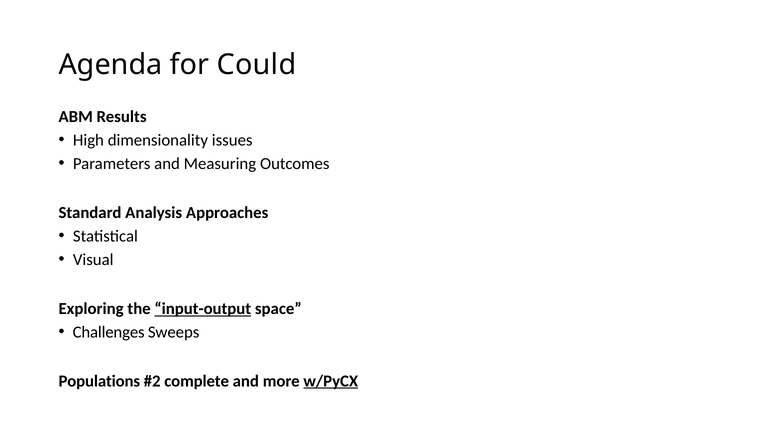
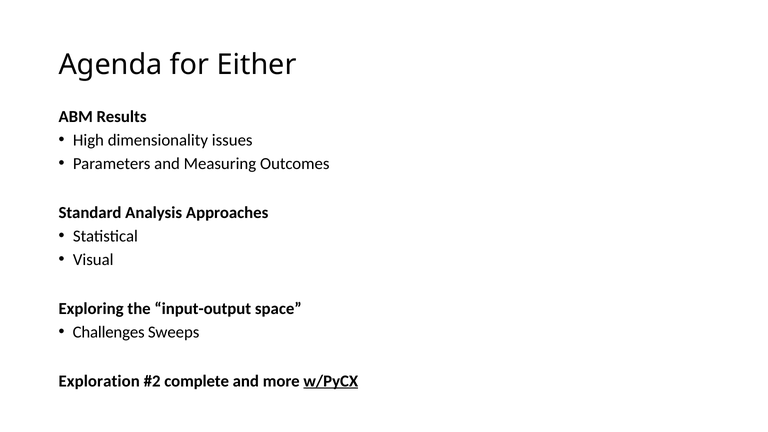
Could: Could -> Either
input-output underline: present -> none
Populations: Populations -> Exploration
